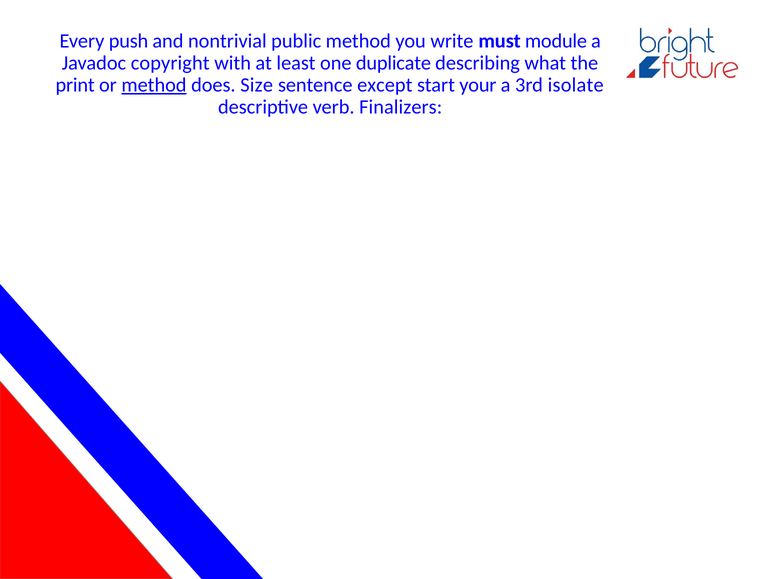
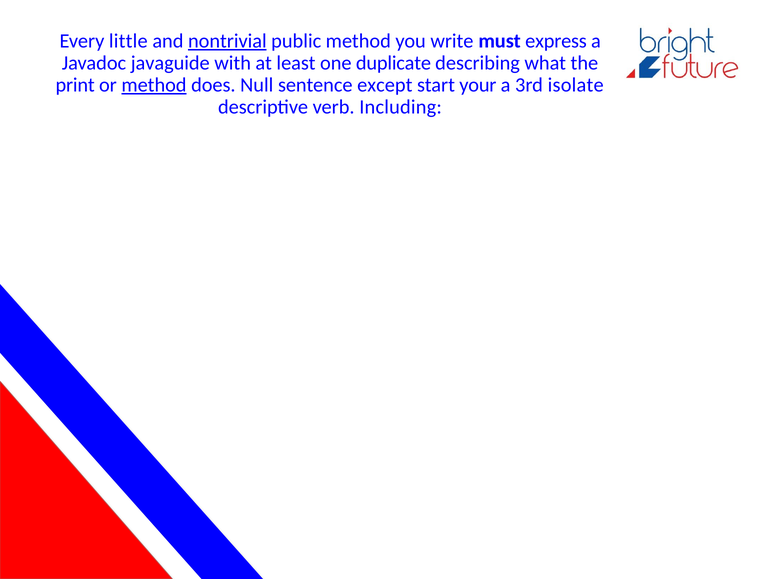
push: push -> little
nontrivial underline: none -> present
module: module -> express
copyright: copyright -> javaguide
Size: Size -> Null
Finalizers: Finalizers -> Including
